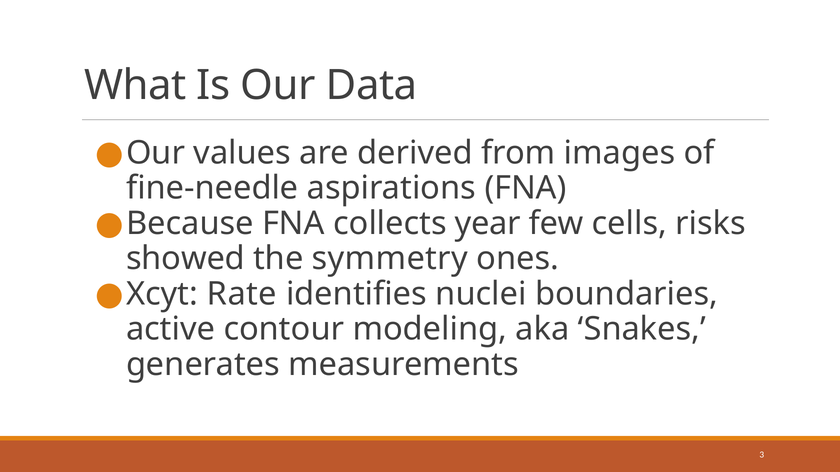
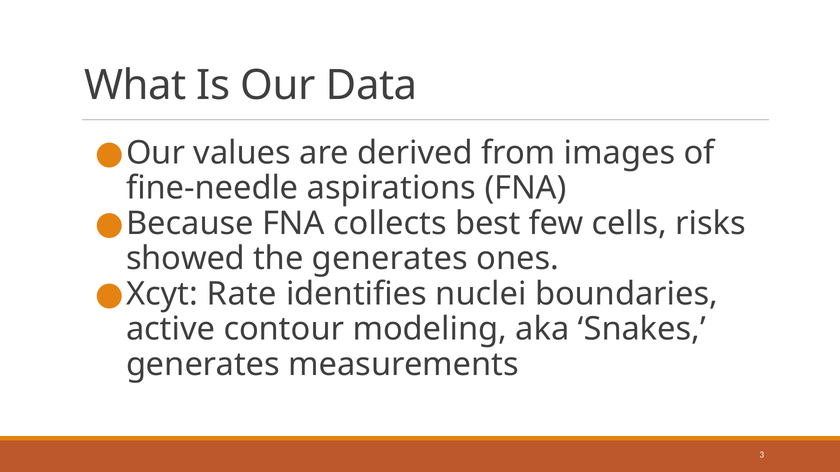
year: year -> best
the symmetry: symmetry -> generates
